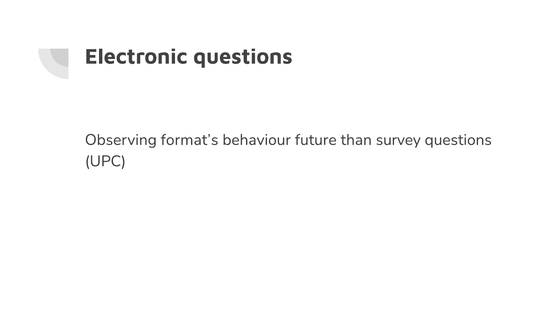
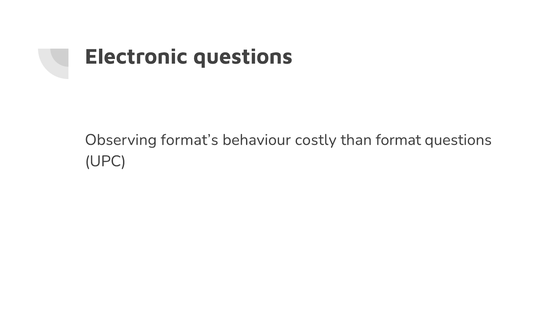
future: future -> costly
survey: survey -> format
